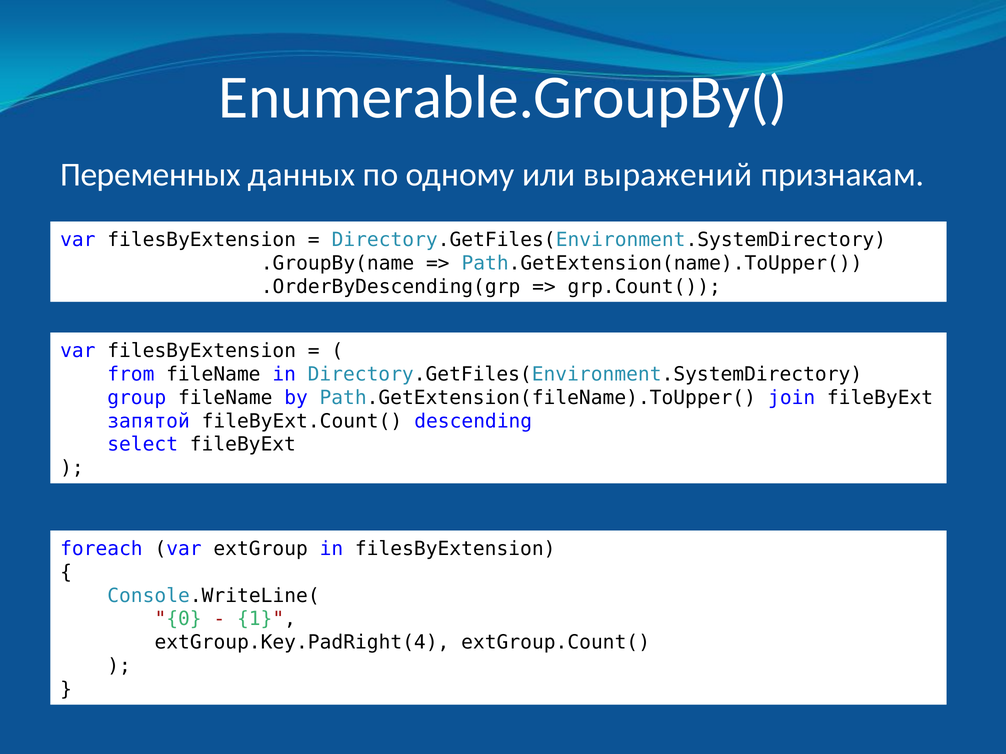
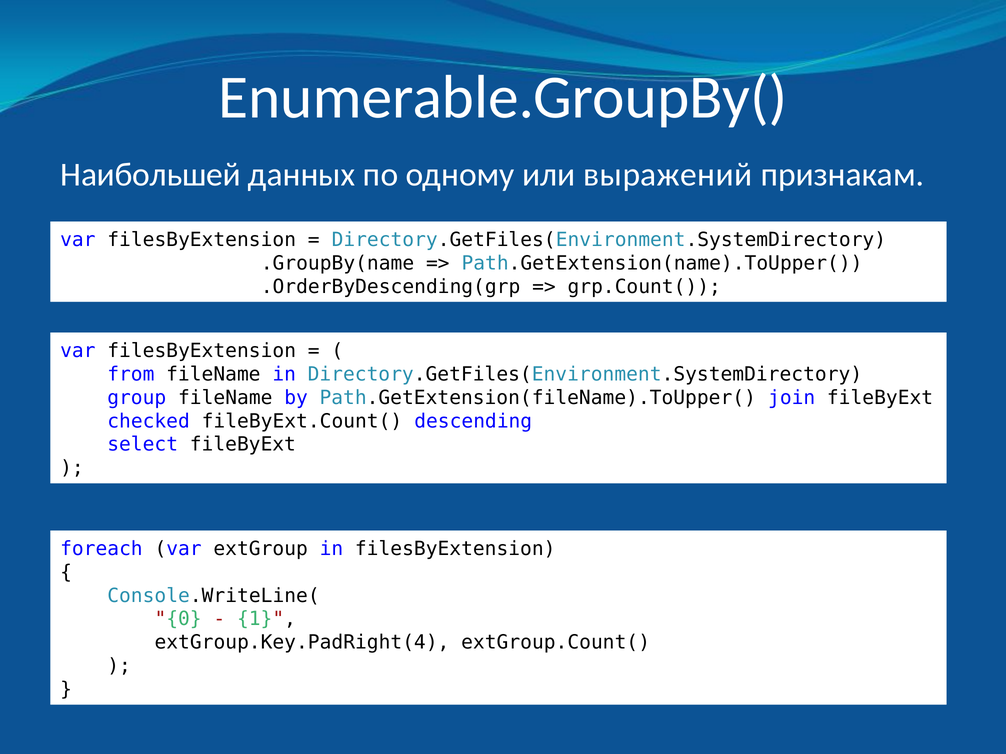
Переменных: Переменных -> Наибольшей
запятой: запятой -> checked
